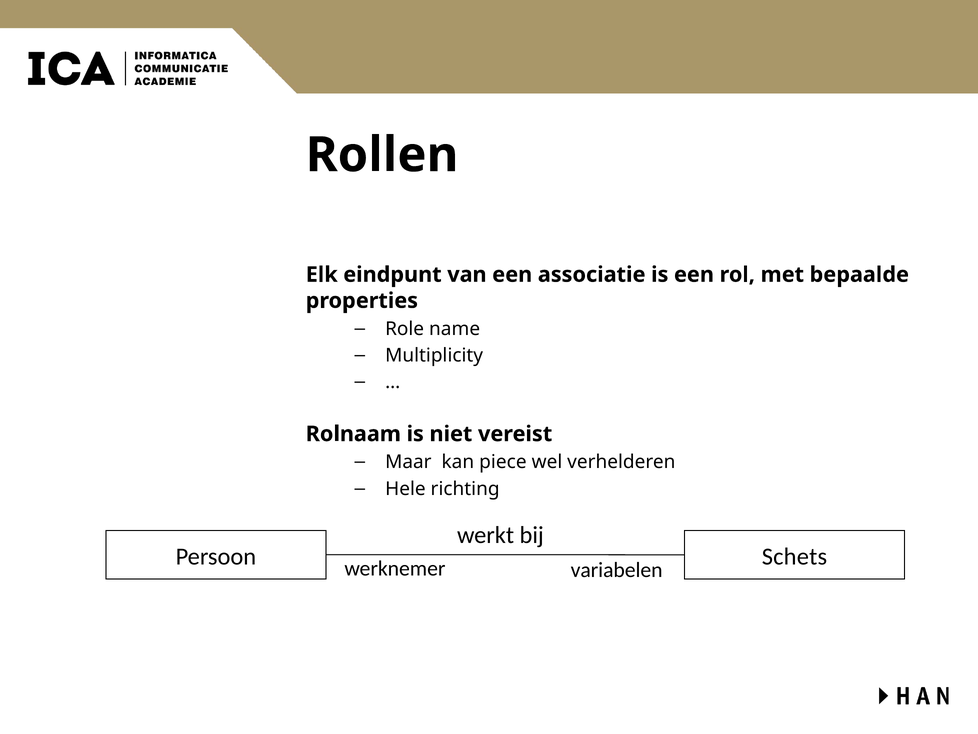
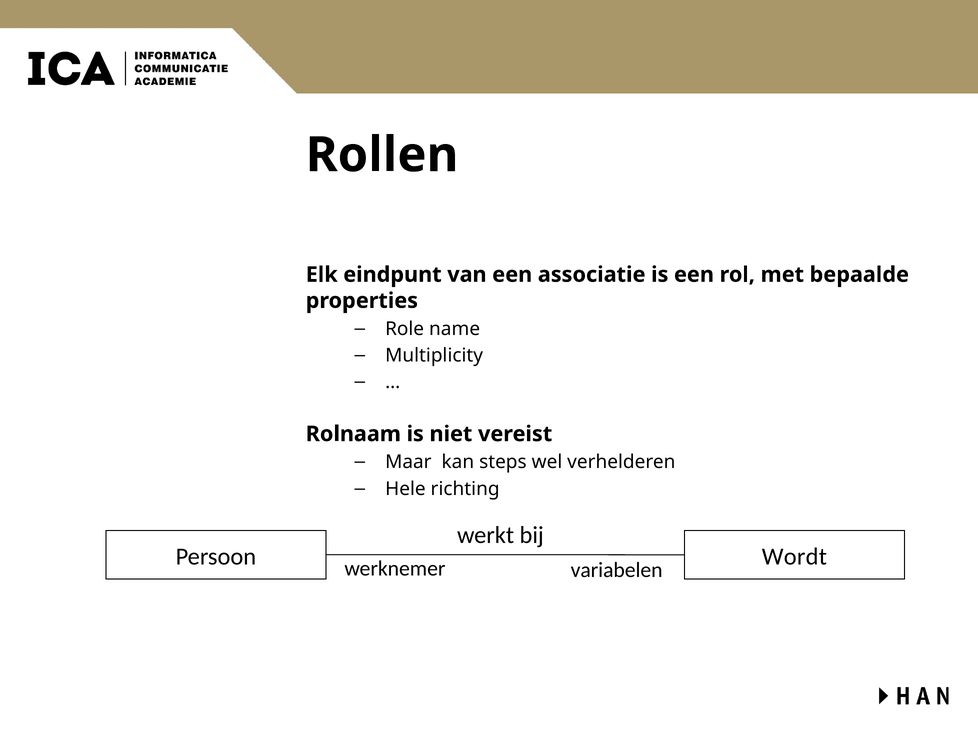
piece: piece -> steps
Schets: Schets -> Wordt
